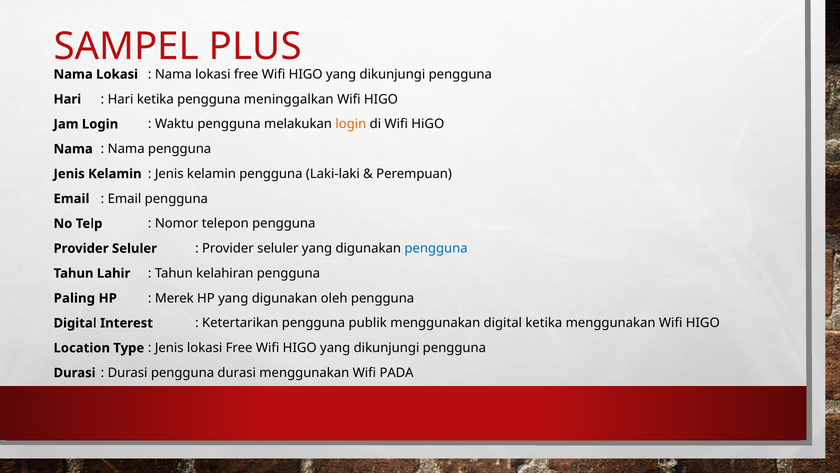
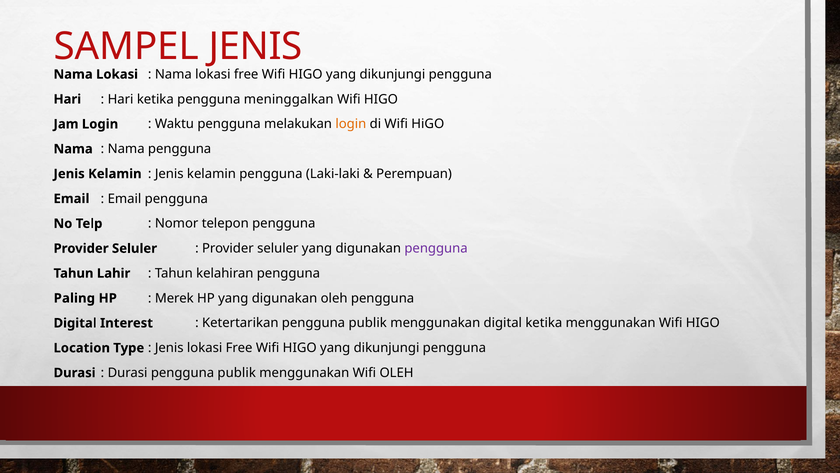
SAMPEL PLUS: PLUS -> JENIS
pengguna at (436, 248) colour: blue -> purple
Durasi pengguna durasi: durasi -> publik
Wifi PADA: PADA -> OLEH
